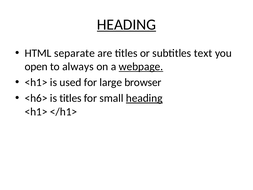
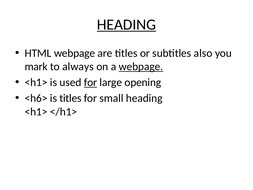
HTML separate: separate -> webpage
text: text -> also
open: open -> mark
for at (90, 82) underline: none -> present
browser: browser -> opening
heading at (144, 98) underline: present -> none
